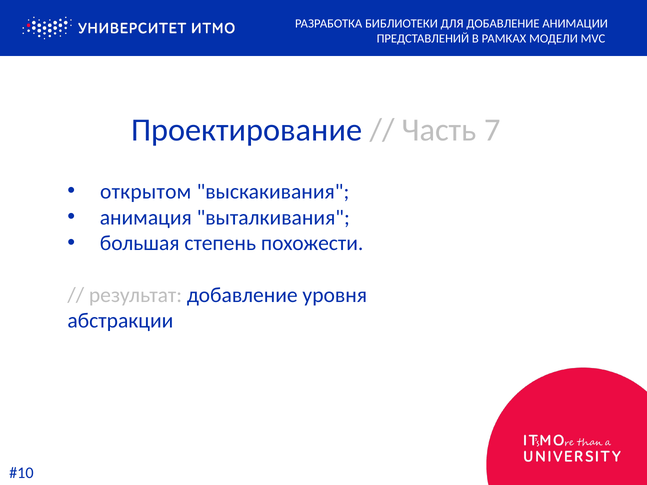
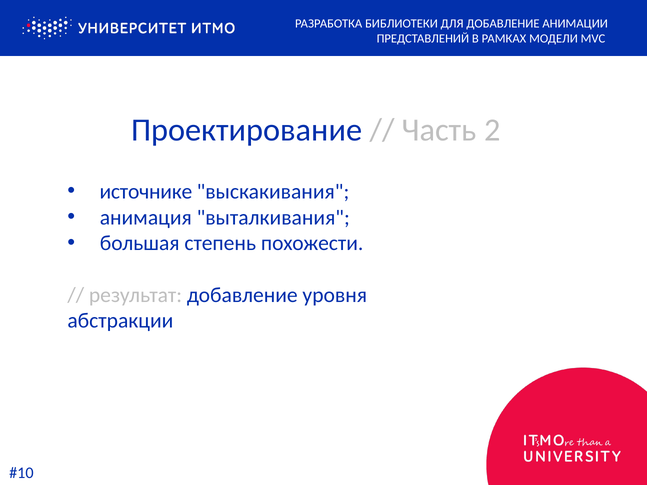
7: 7 -> 2
открытом: открытом -> источнике
